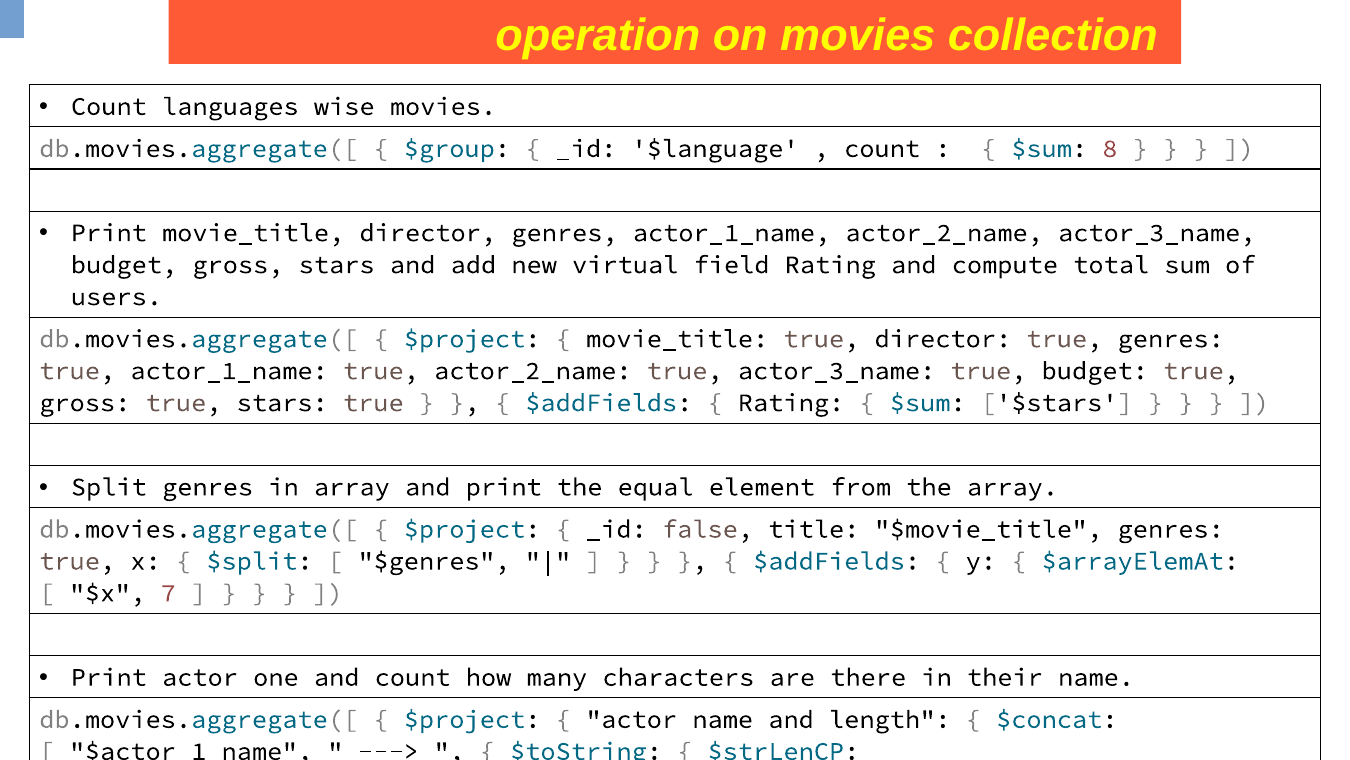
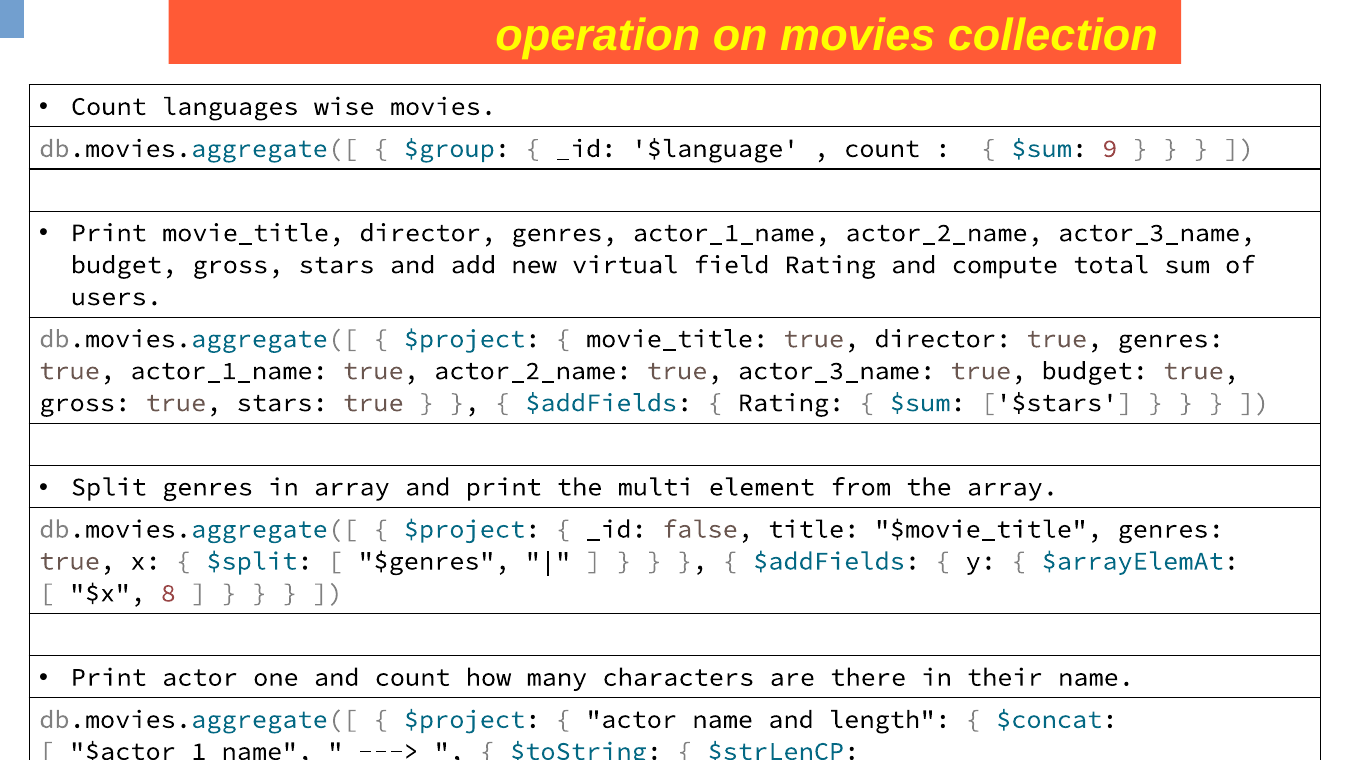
8: 8 -> 9
equal: equal -> multi
7: 7 -> 8
